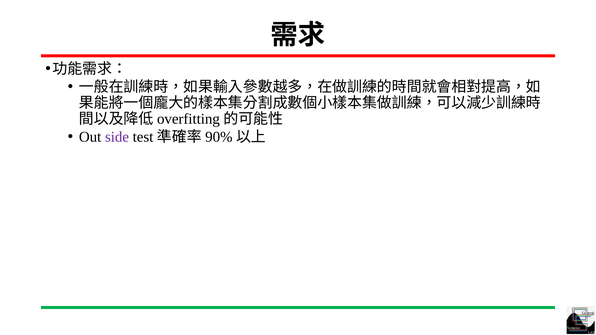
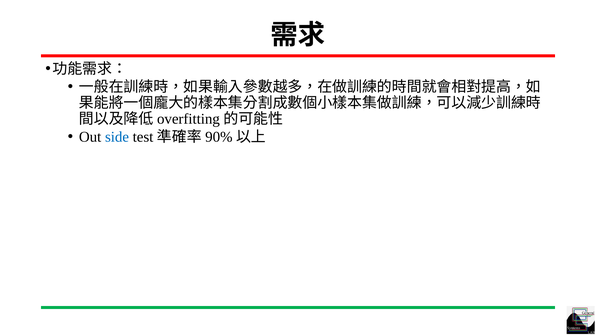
side colour: purple -> blue
